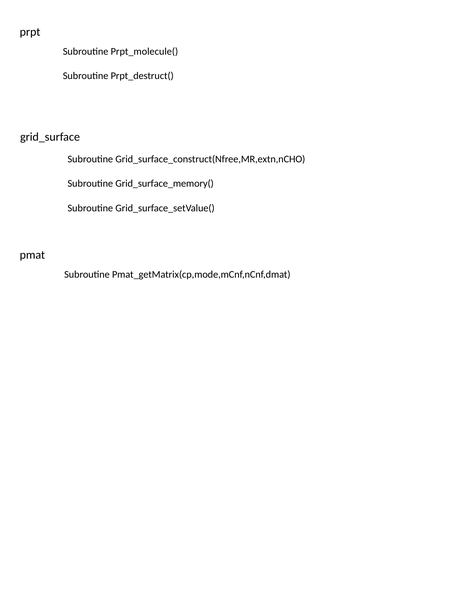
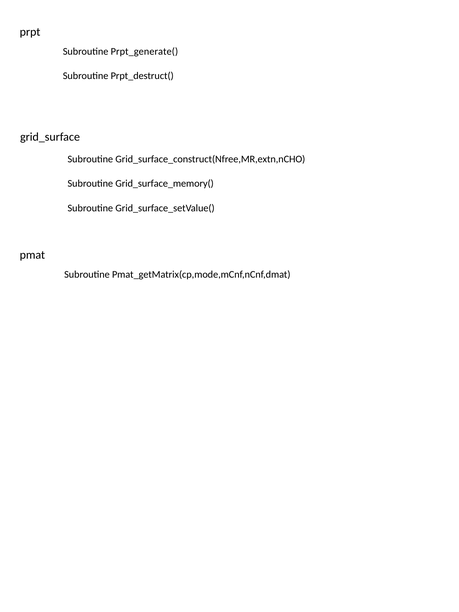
Prpt_molecule(: Prpt_molecule( -> Prpt_generate(
